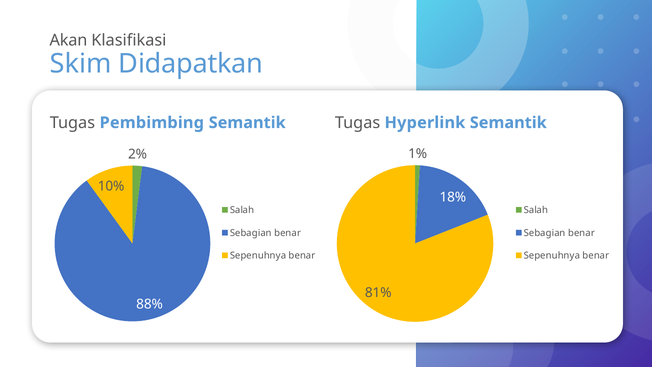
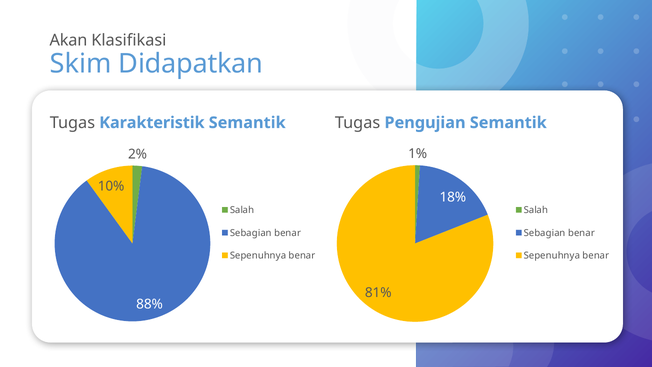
Pembimbing: Pembimbing -> Karakteristik
Hyperlink: Hyperlink -> Pengujian
